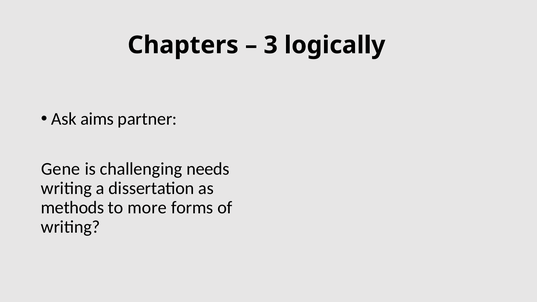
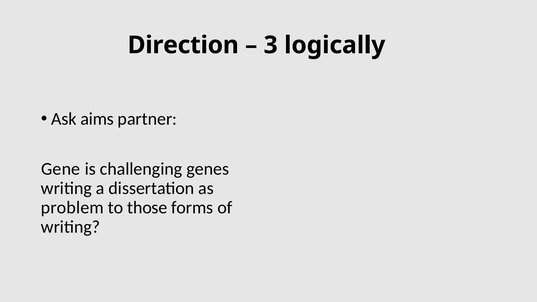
Chapters: Chapters -> Direction
needs: needs -> genes
methods: methods -> problem
more: more -> those
